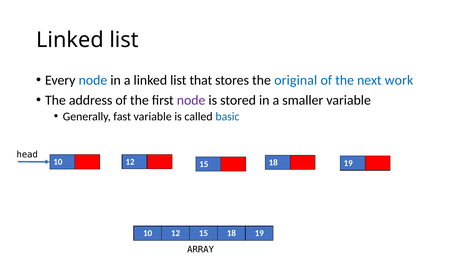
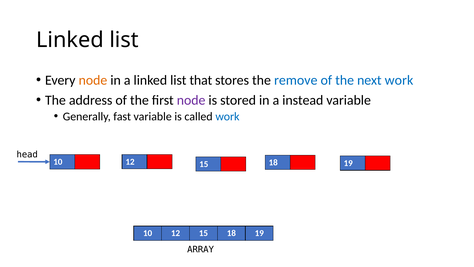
node at (93, 80) colour: blue -> orange
original: original -> remove
smaller: smaller -> instead
called basic: basic -> work
